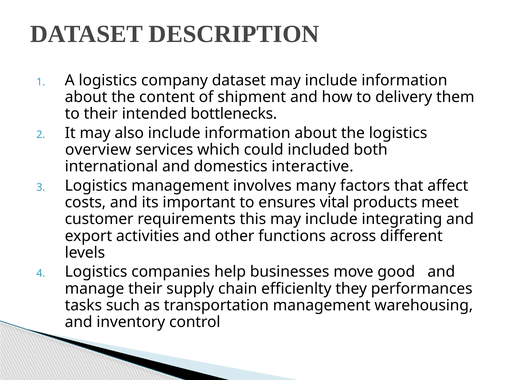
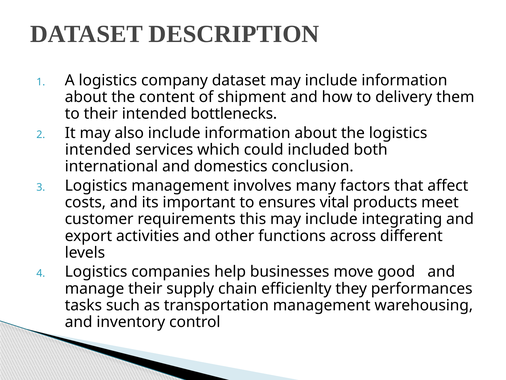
overview at (98, 150): overview -> intended
interactive: interactive -> conclusion
